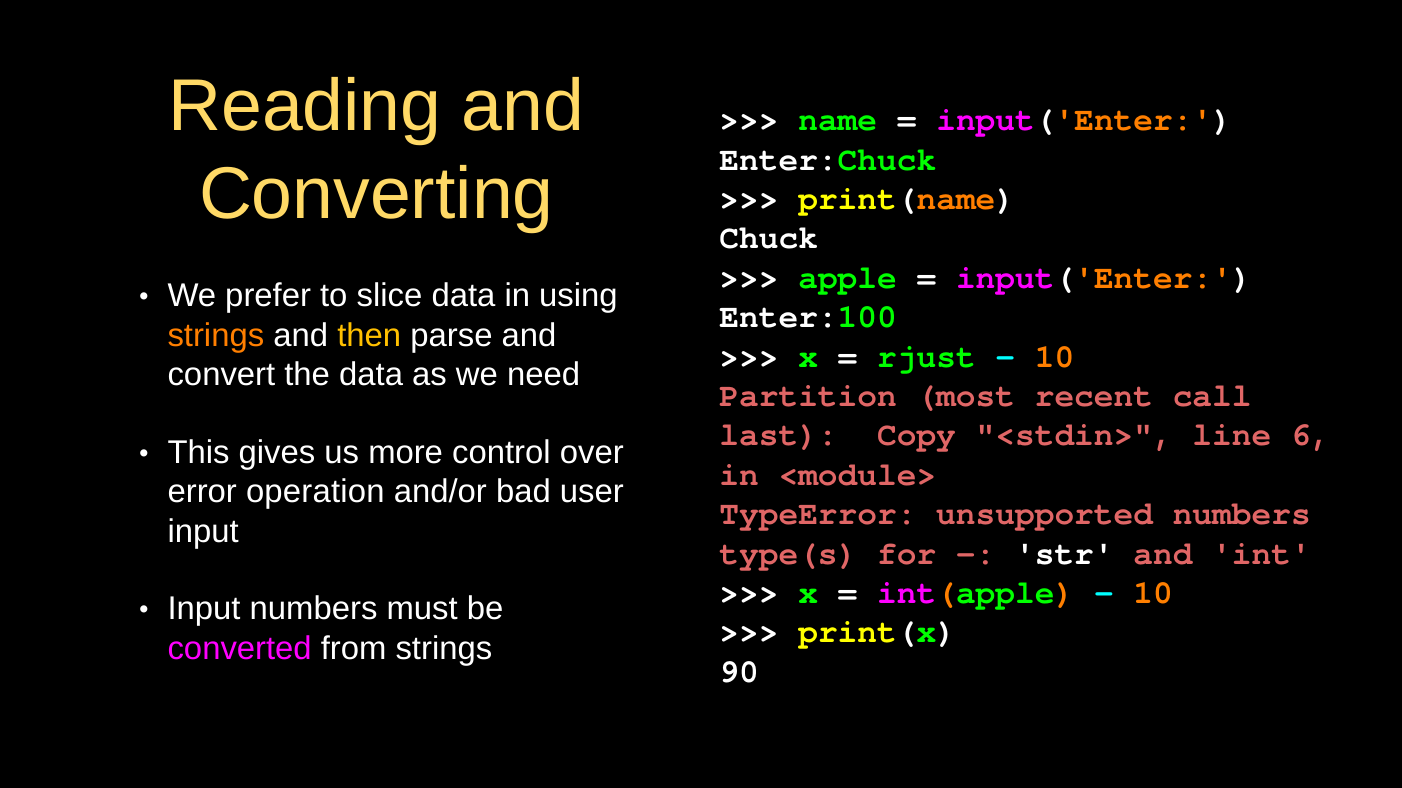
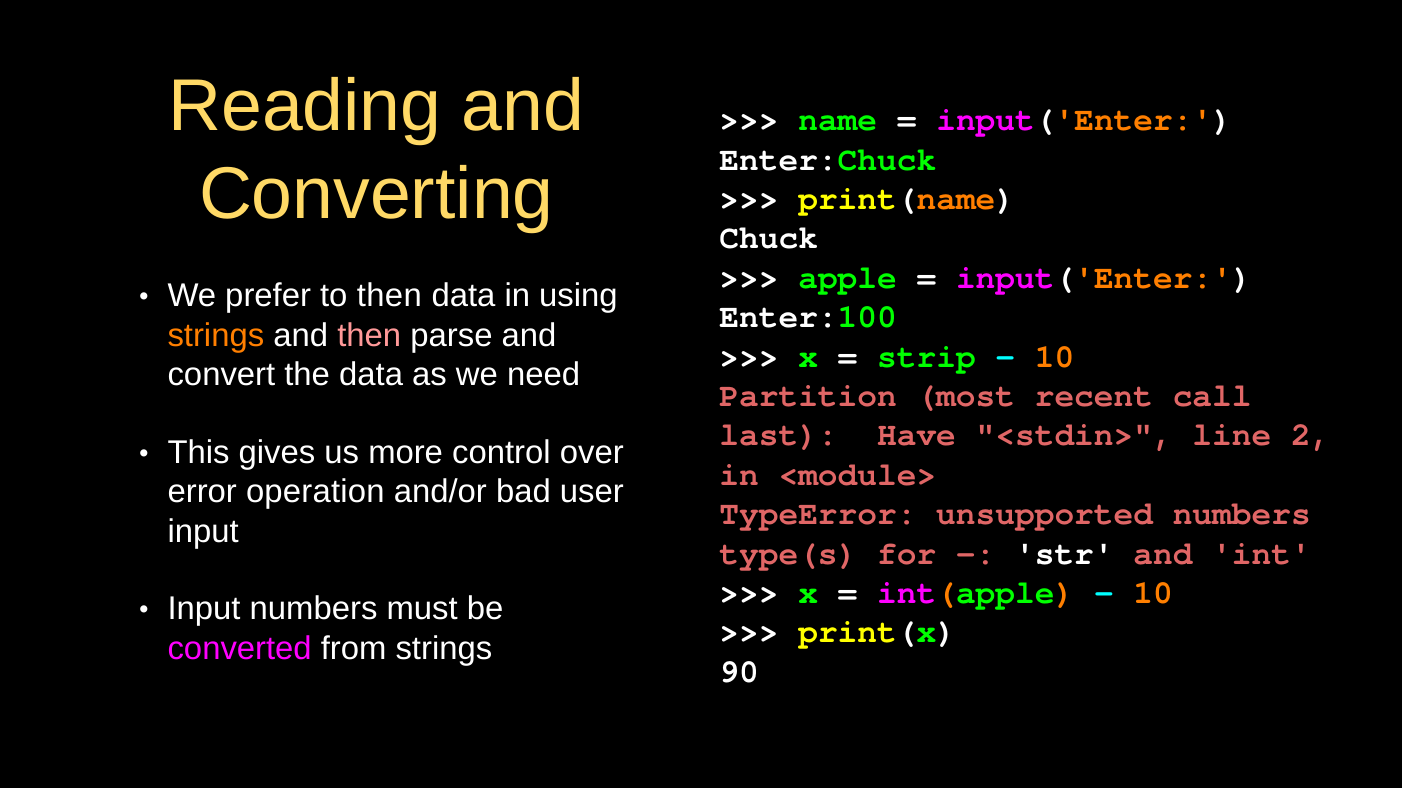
to slice: slice -> then
then at (369, 336) colour: yellow -> pink
rjust: rjust -> strip
Copy: Copy -> Have
6: 6 -> 2
